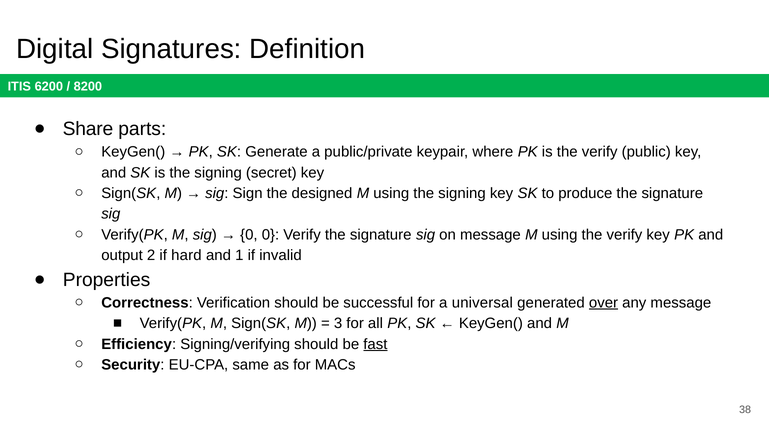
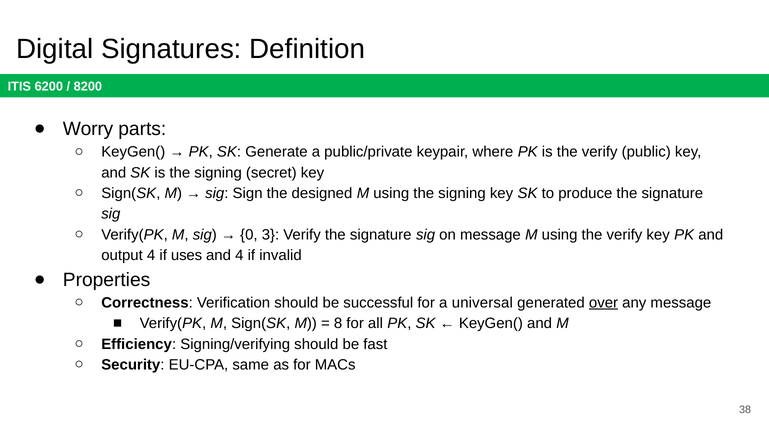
Share: Share -> Worry
0 0: 0 -> 3
output 2: 2 -> 4
hard: hard -> uses
and 1: 1 -> 4
3: 3 -> 8
fast underline: present -> none
